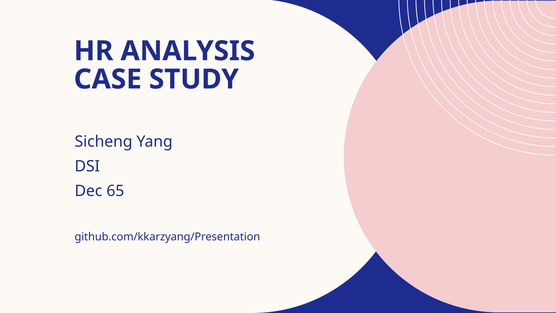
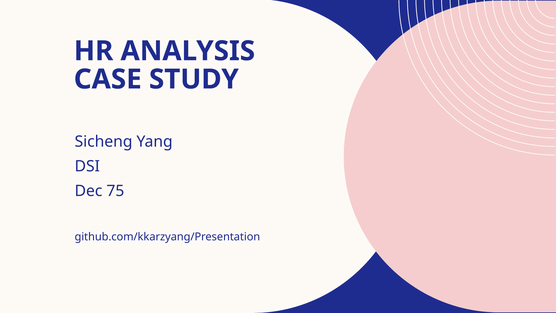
65: 65 -> 75
